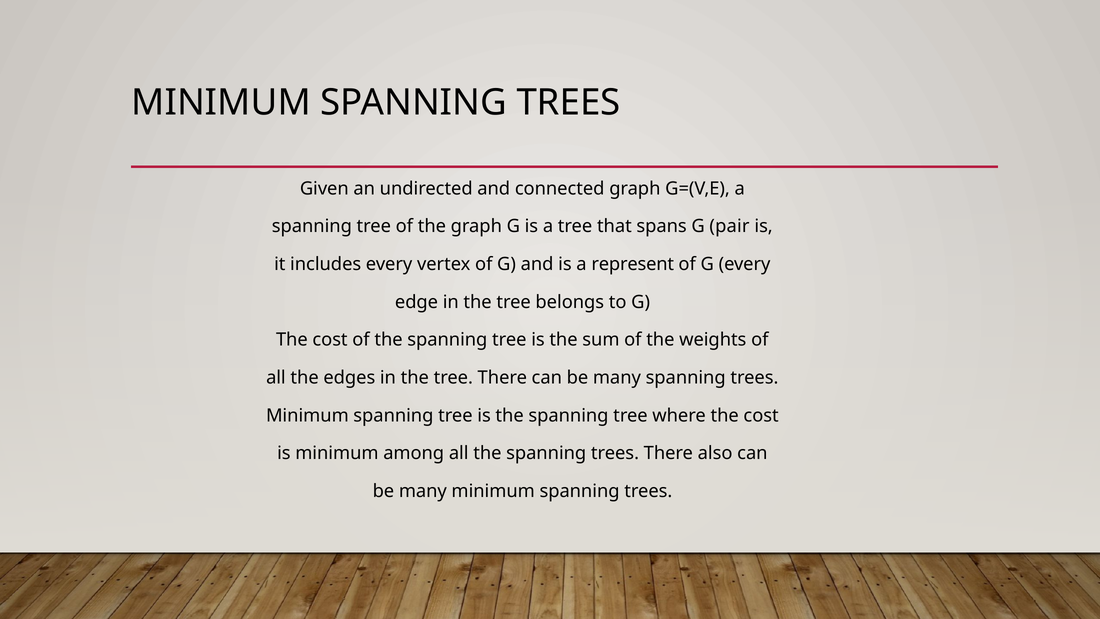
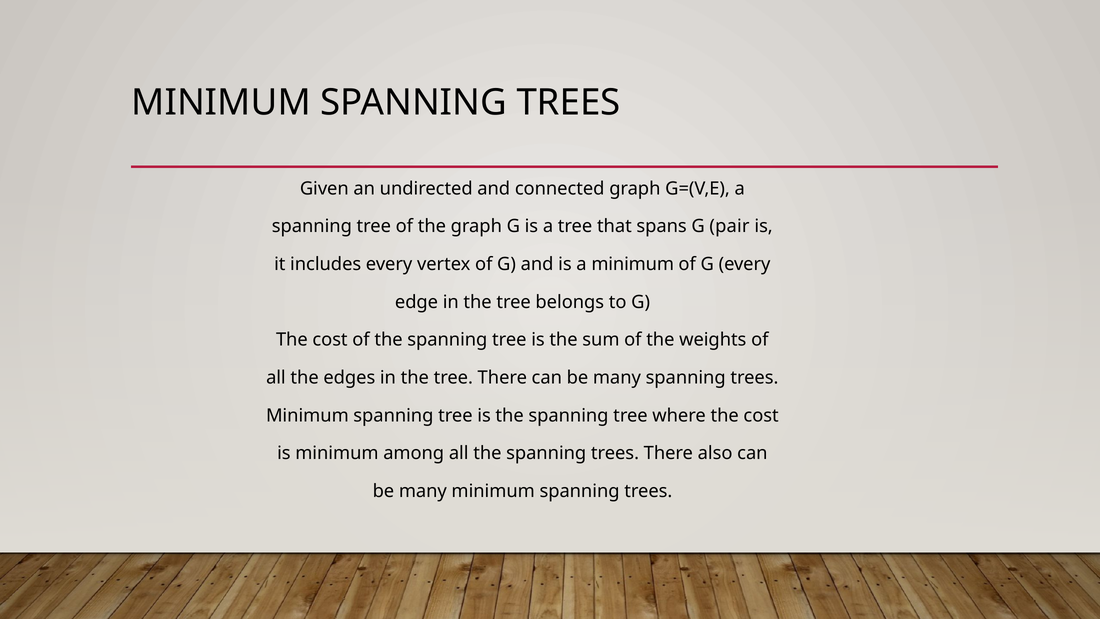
a represent: represent -> minimum
